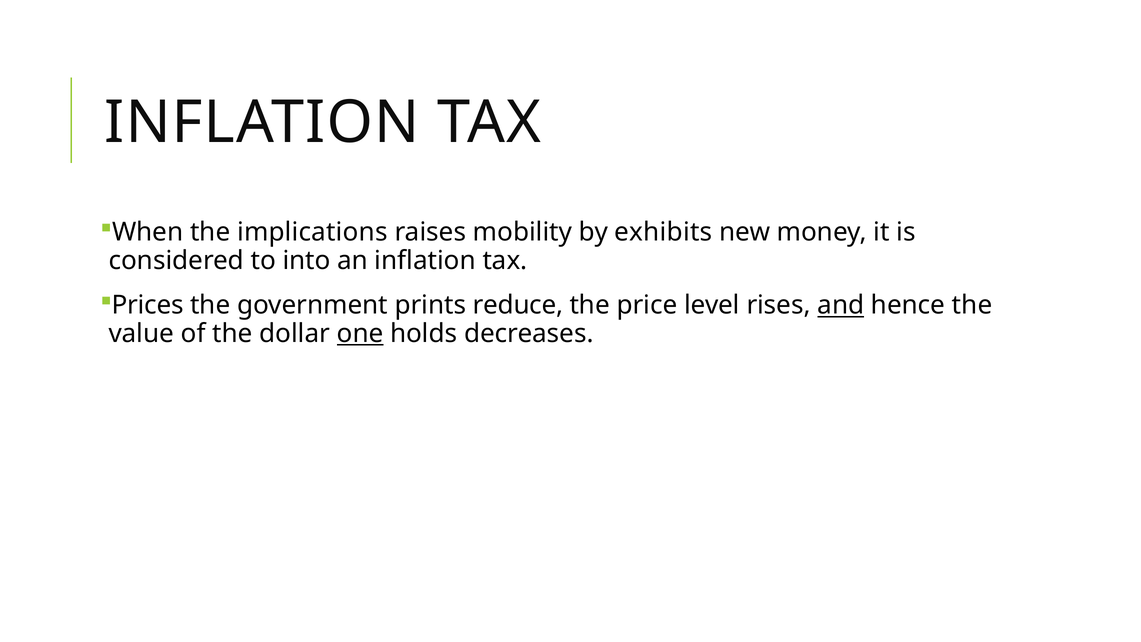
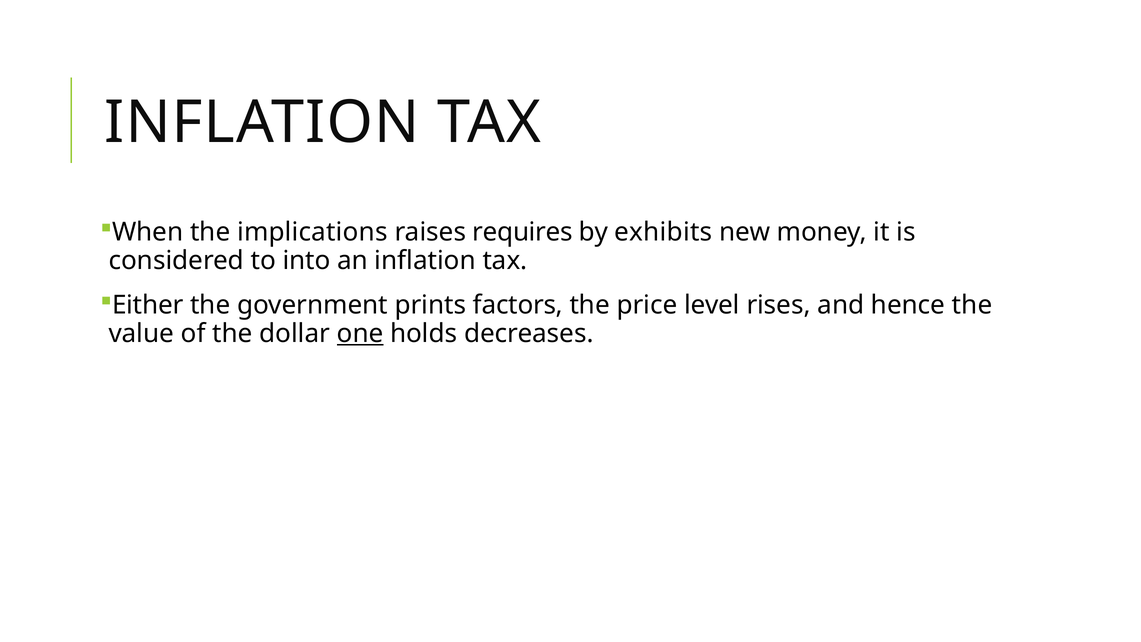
mobility: mobility -> requires
Prices: Prices -> Either
reduce: reduce -> factors
and underline: present -> none
